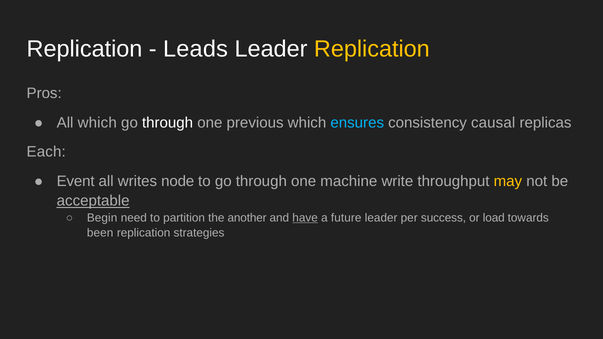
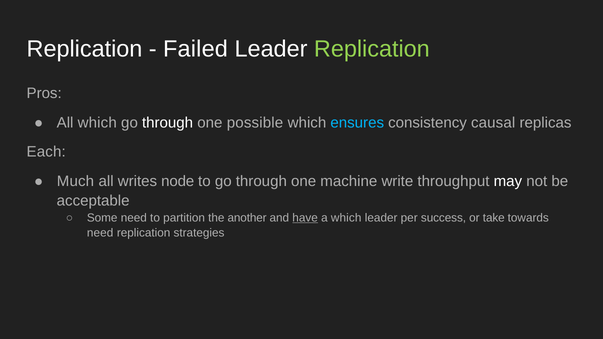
Leads: Leads -> Failed
Replication at (372, 49) colour: yellow -> light green
previous: previous -> possible
Event: Event -> Much
may colour: yellow -> white
acceptable underline: present -> none
Begin: Begin -> Some
a future: future -> which
load: load -> take
been at (100, 233): been -> need
